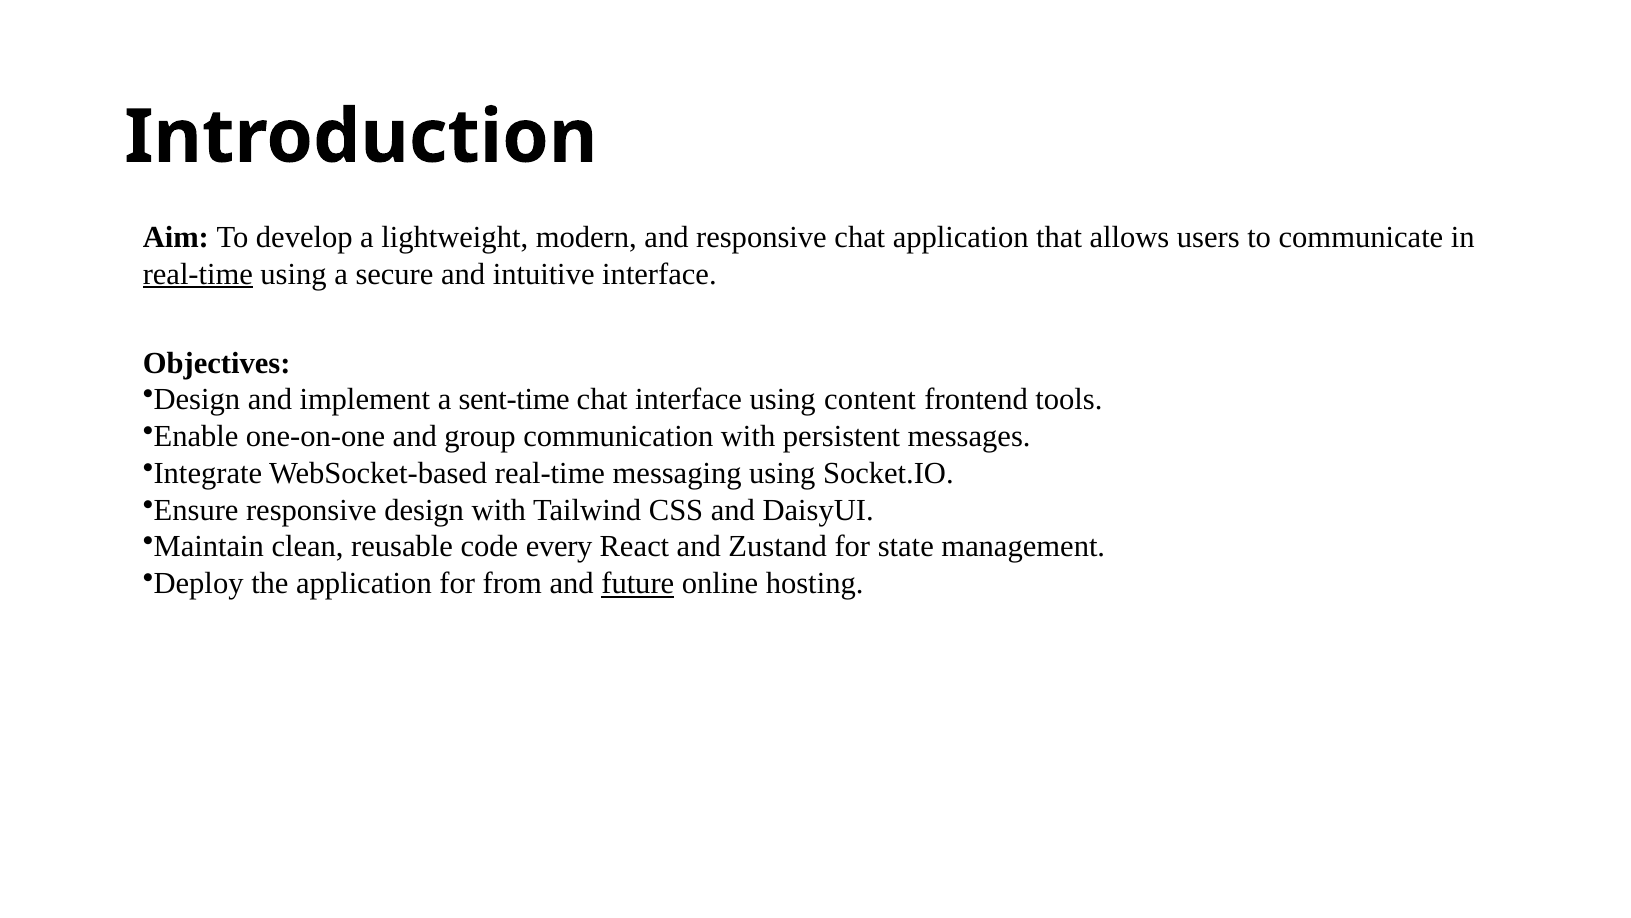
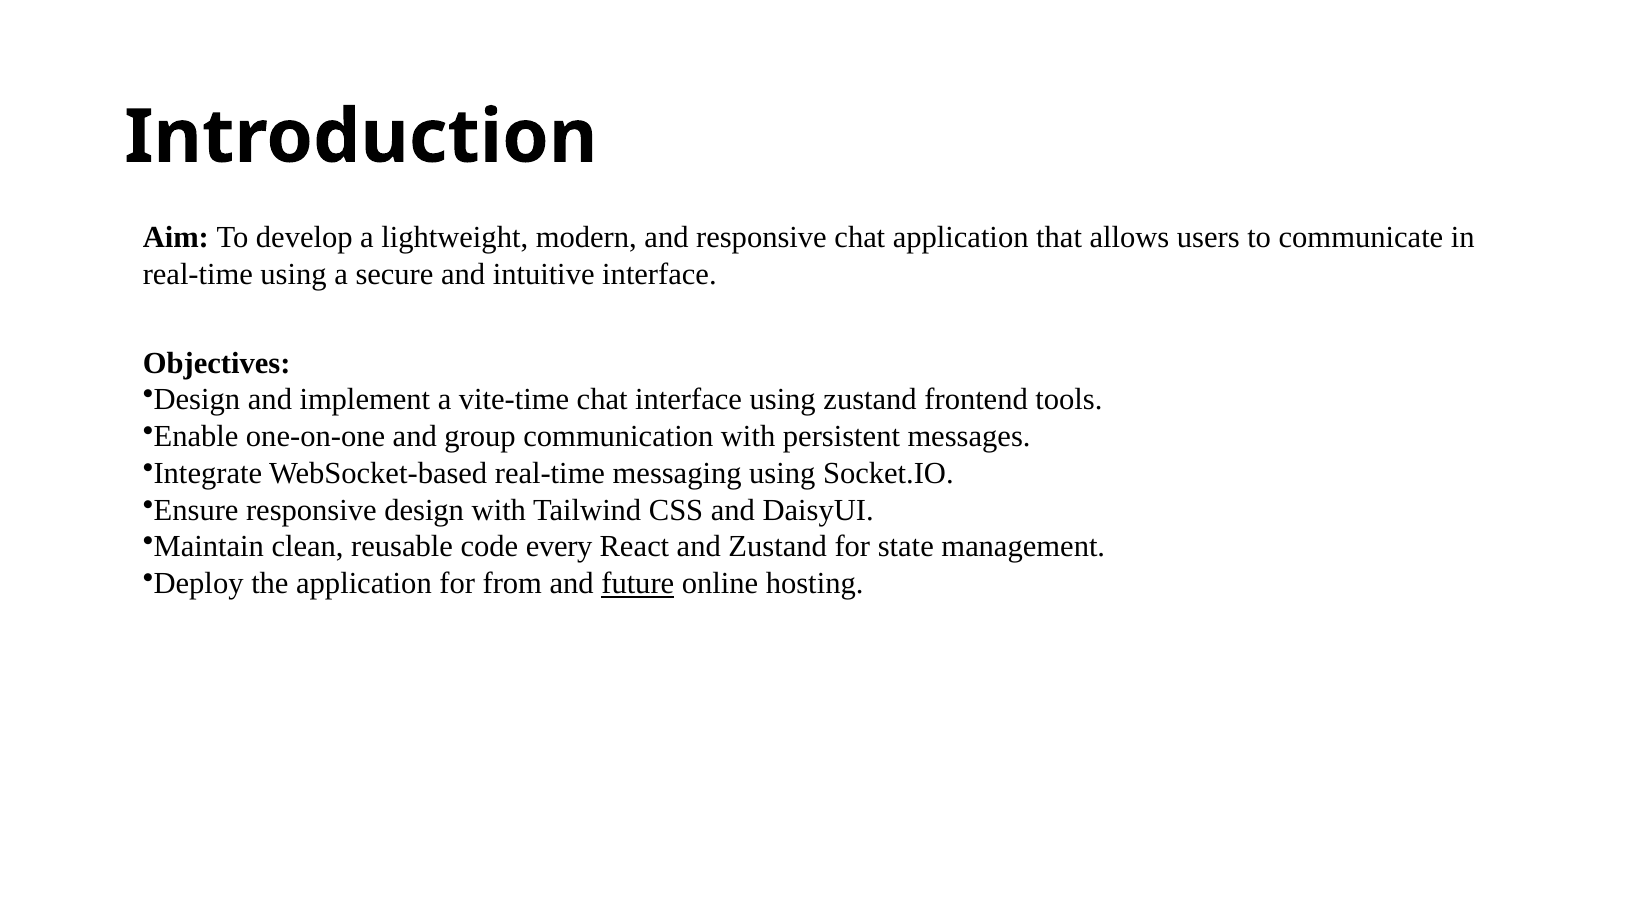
real-time at (198, 274) underline: present -> none
sent-time: sent-time -> vite-time
using content: content -> zustand
